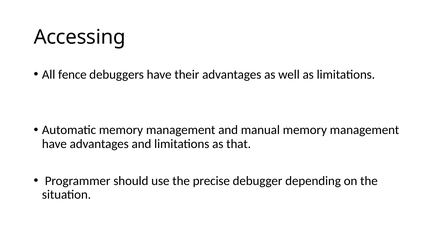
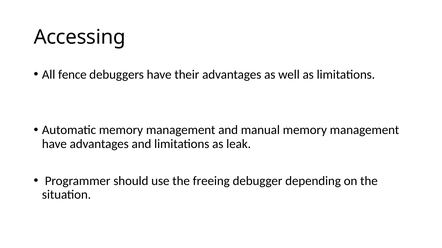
that: that -> leak
precise: precise -> freeing
